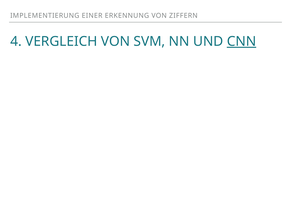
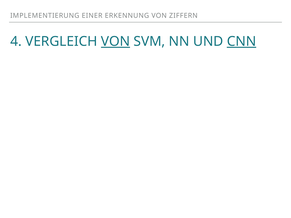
VON at (116, 41) underline: none -> present
